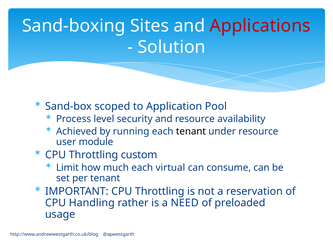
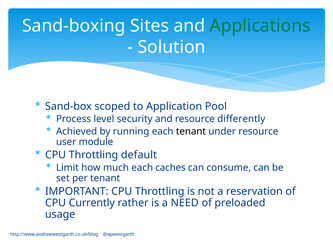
Applications colour: red -> green
availability: availability -> differently
custom: custom -> default
virtual: virtual -> caches
Handling: Handling -> Currently
